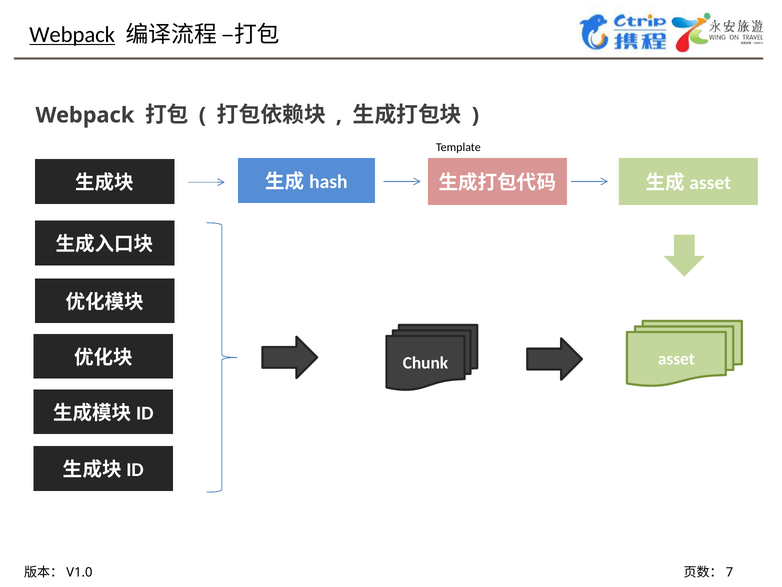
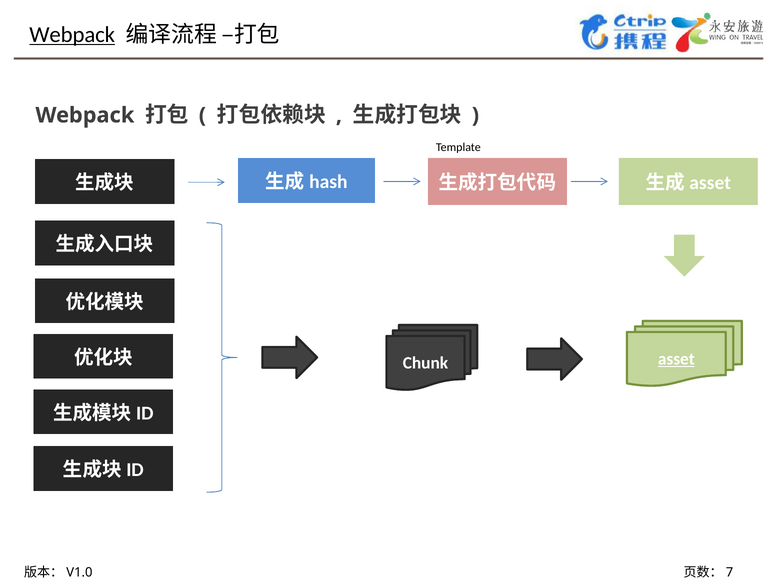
asset underline: none -> present
